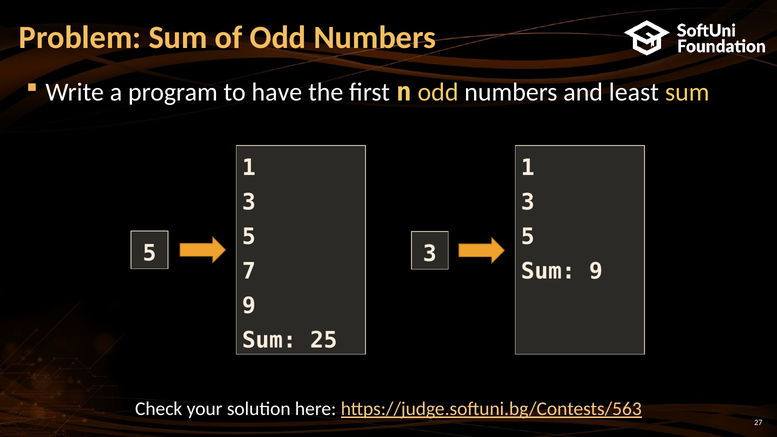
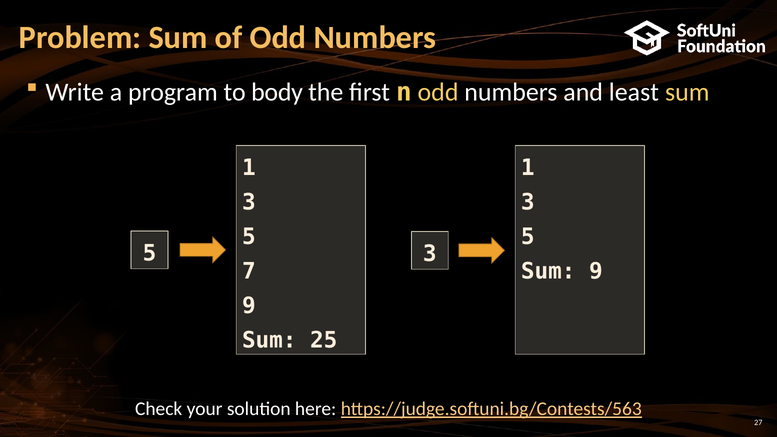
have: have -> body
